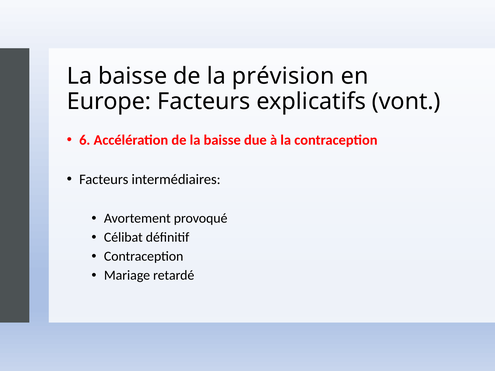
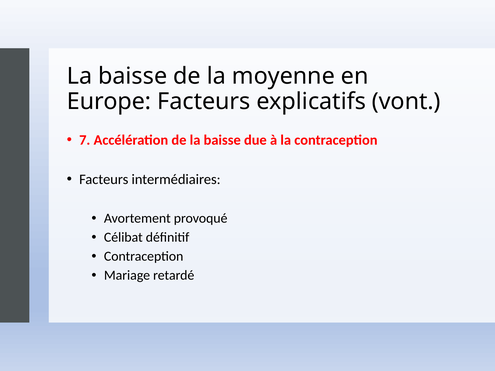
prévision: prévision -> moyenne
6: 6 -> 7
